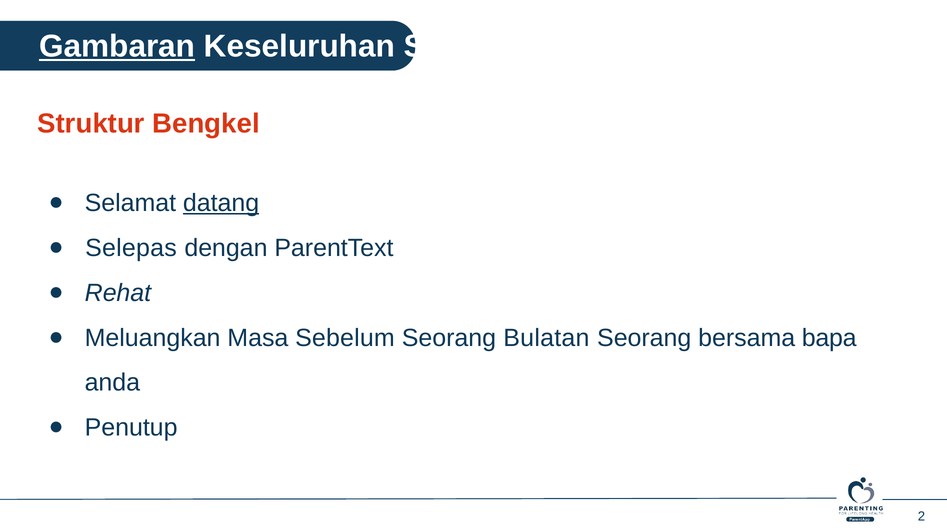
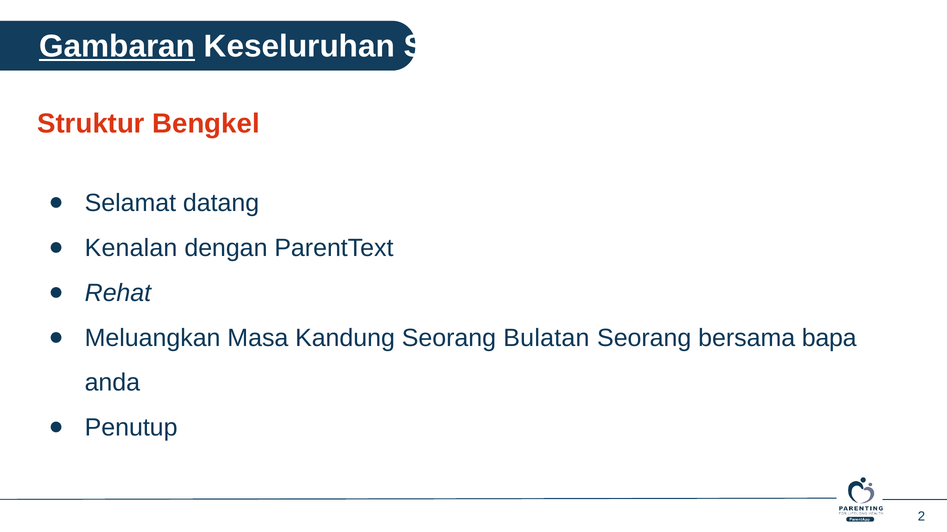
datang underline: present -> none
Selepas: Selepas -> Kenalan
Sebelum: Sebelum -> Kandung
